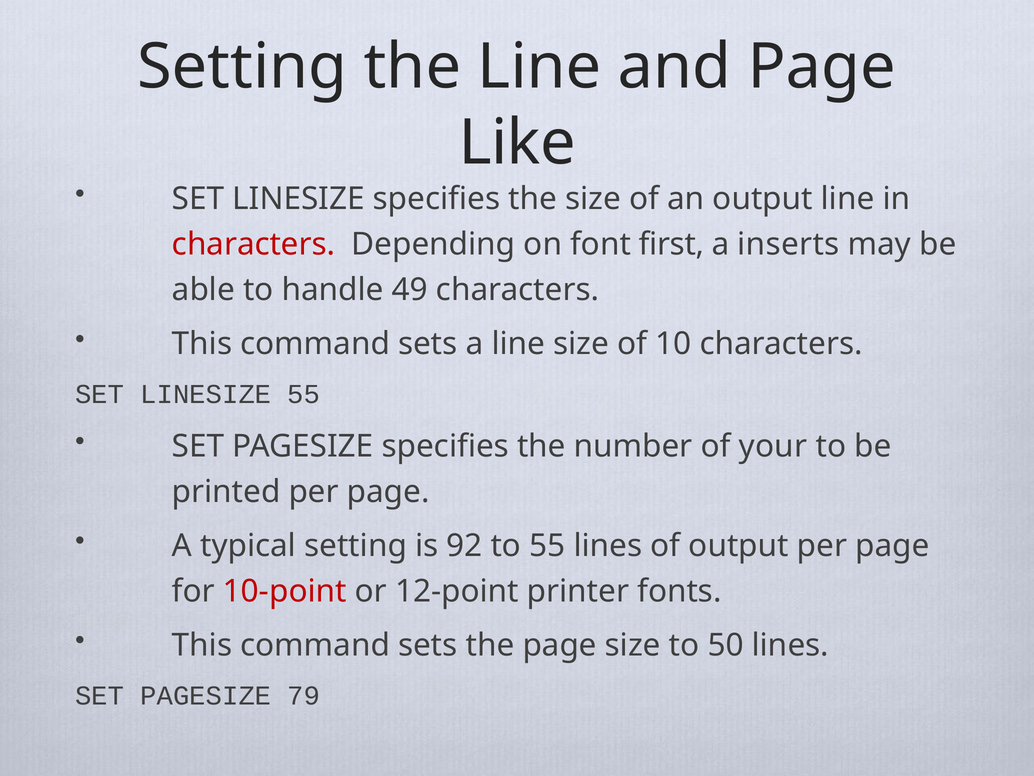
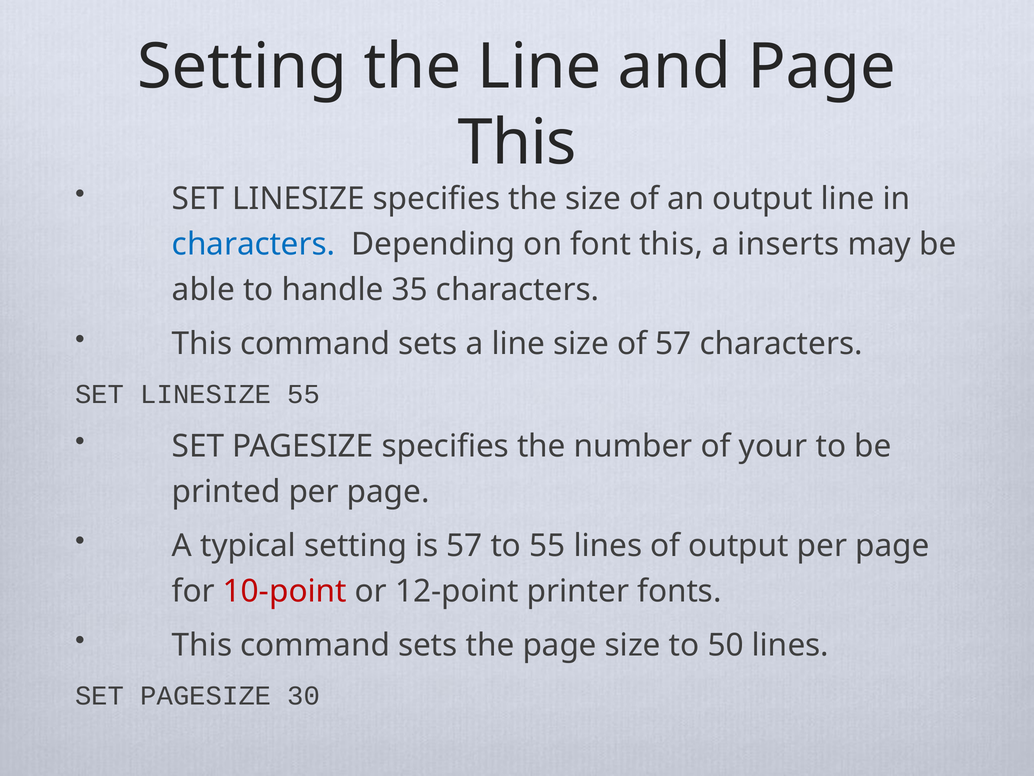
Like at (517, 143): Like -> This
characters at (254, 244) colour: red -> blue
font first: first -> this
49: 49 -> 35
of 10: 10 -> 57
is 92: 92 -> 57
79: 79 -> 30
